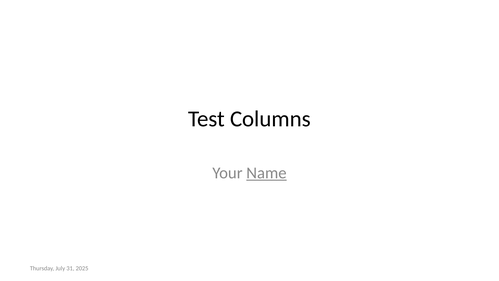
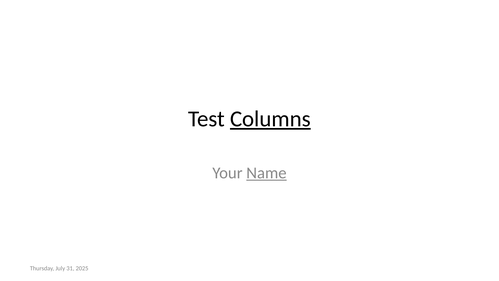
Columns underline: none -> present
